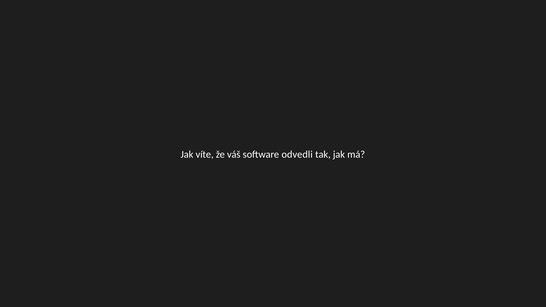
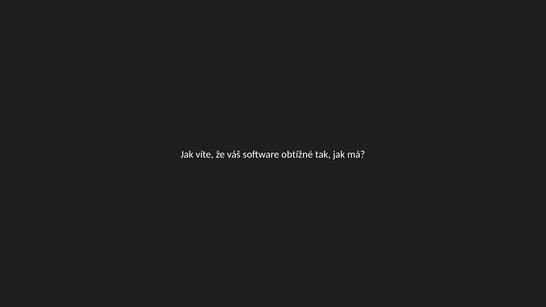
odvedli: odvedli -> obtížné
